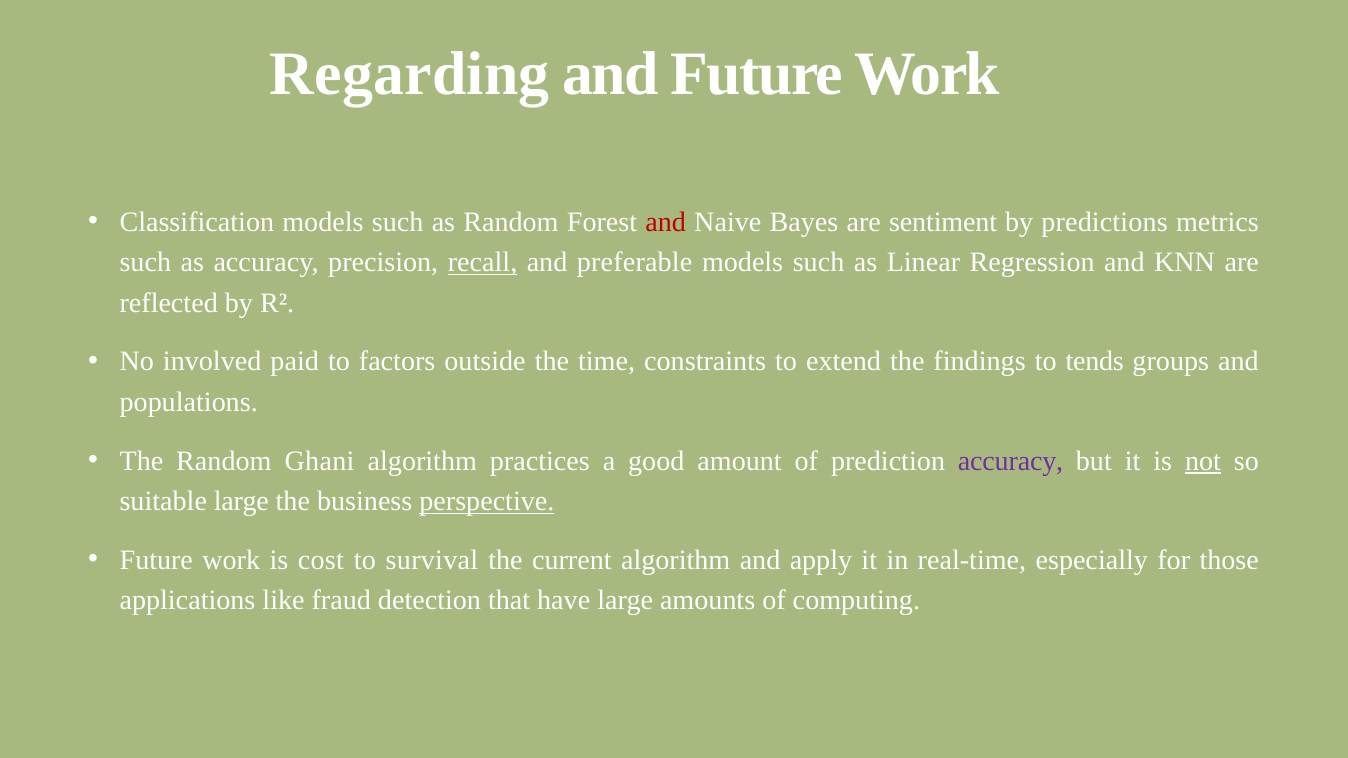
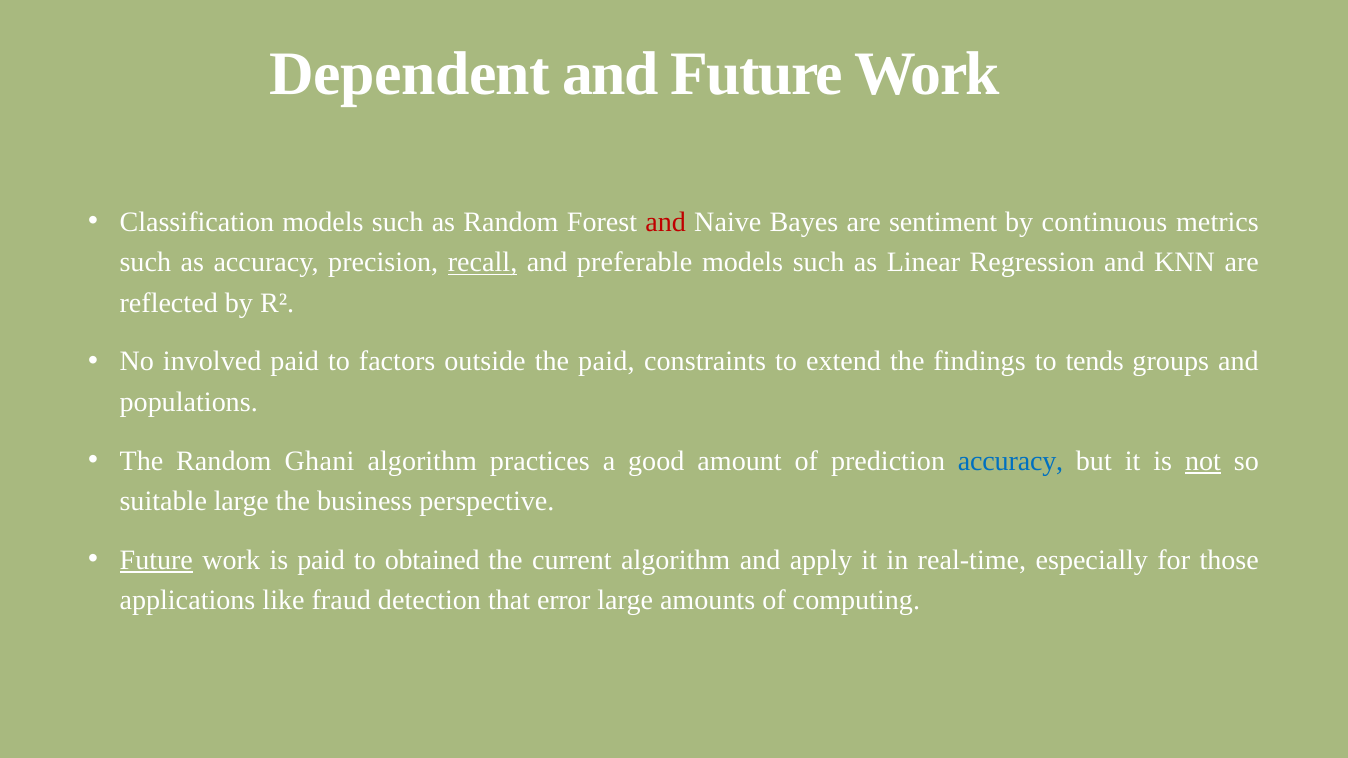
Regarding: Regarding -> Dependent
predictions: predictions -> continuous
the time: time -> paid
accuracy at (1011, 461) colour: purple -> blue
perspective underline: present -> none
Future at (156, 560) underline: none -> present
is cost: cost -> paid
survival: survival -> obtained
have: have -> error
